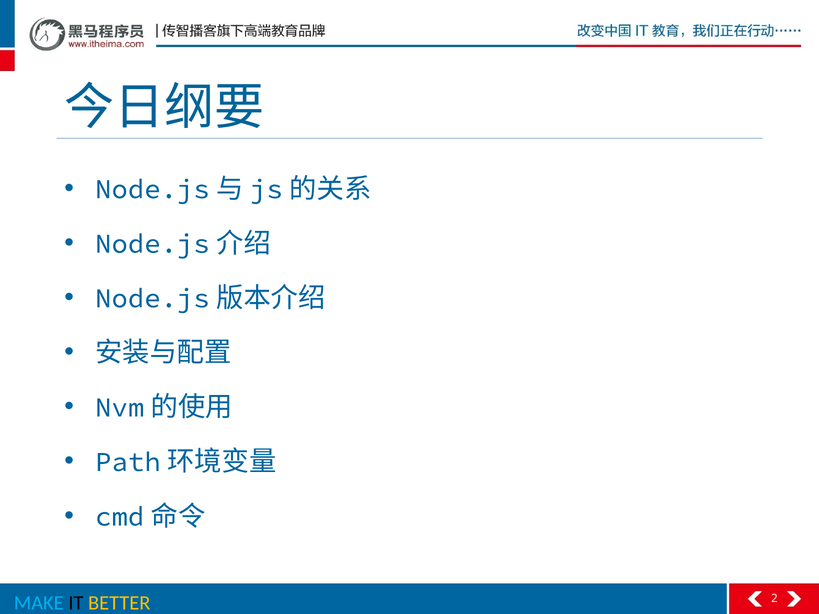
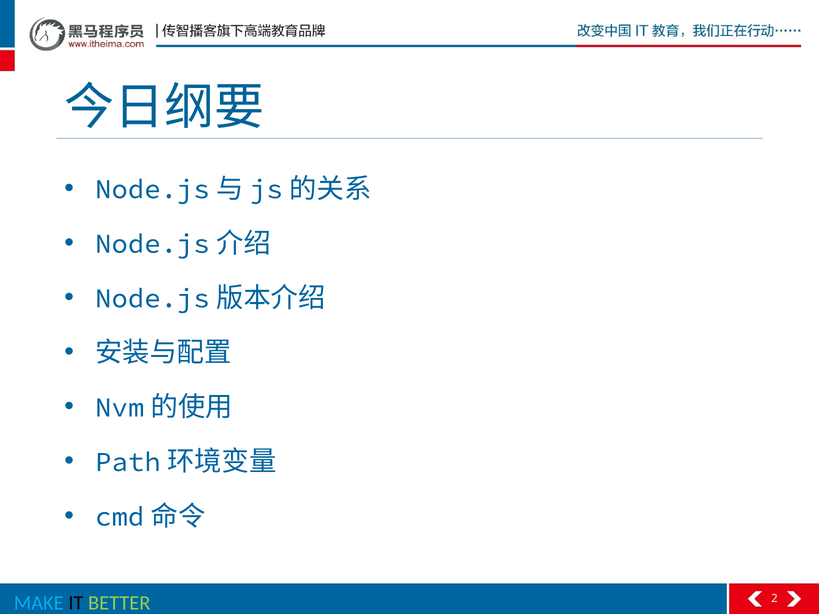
BETTER colour: yellow -> light green
